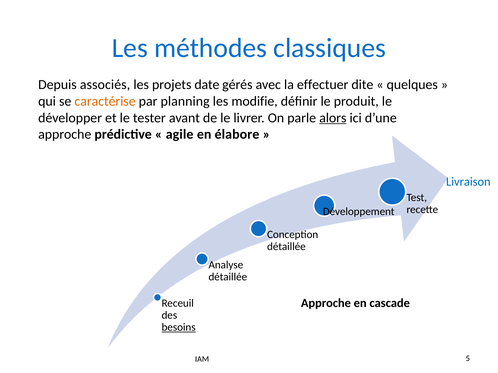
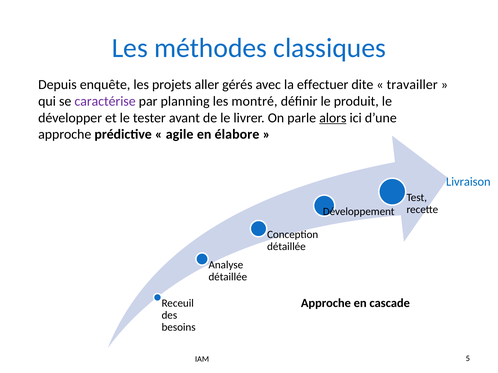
associés: associés -> enquête
date: date -> aller
quelques: quelques -> travailler
caractérise colour: orange -> purple
modifie: modifie -> montré
besoins underline: present -> none
